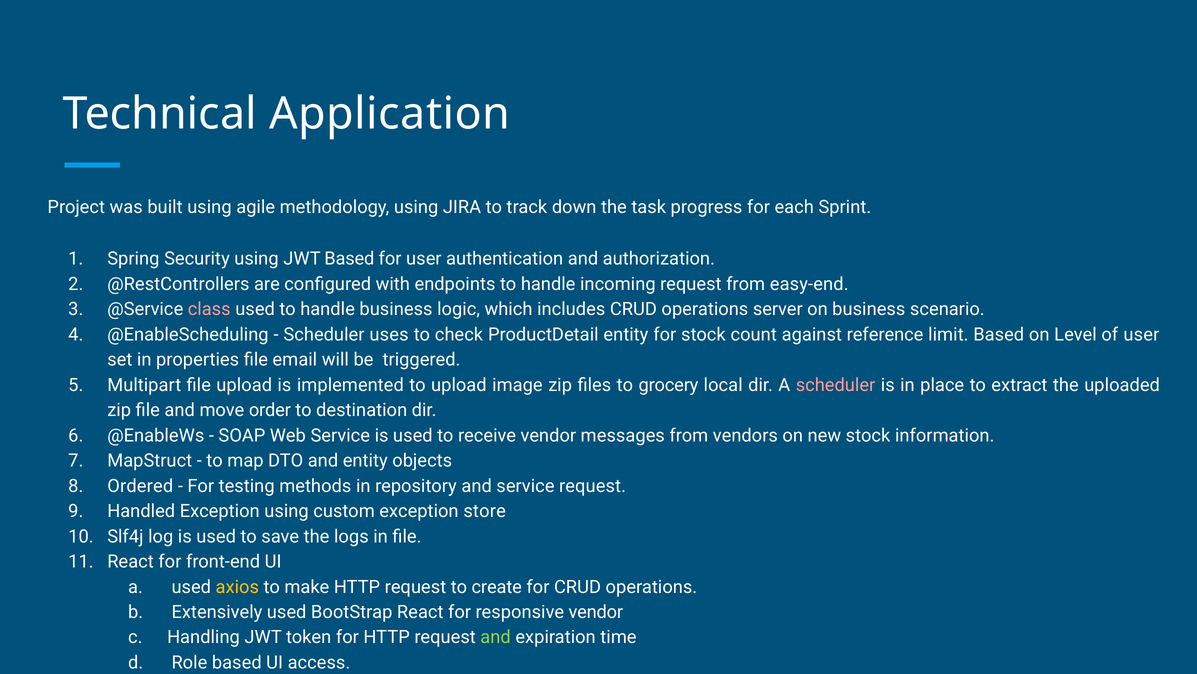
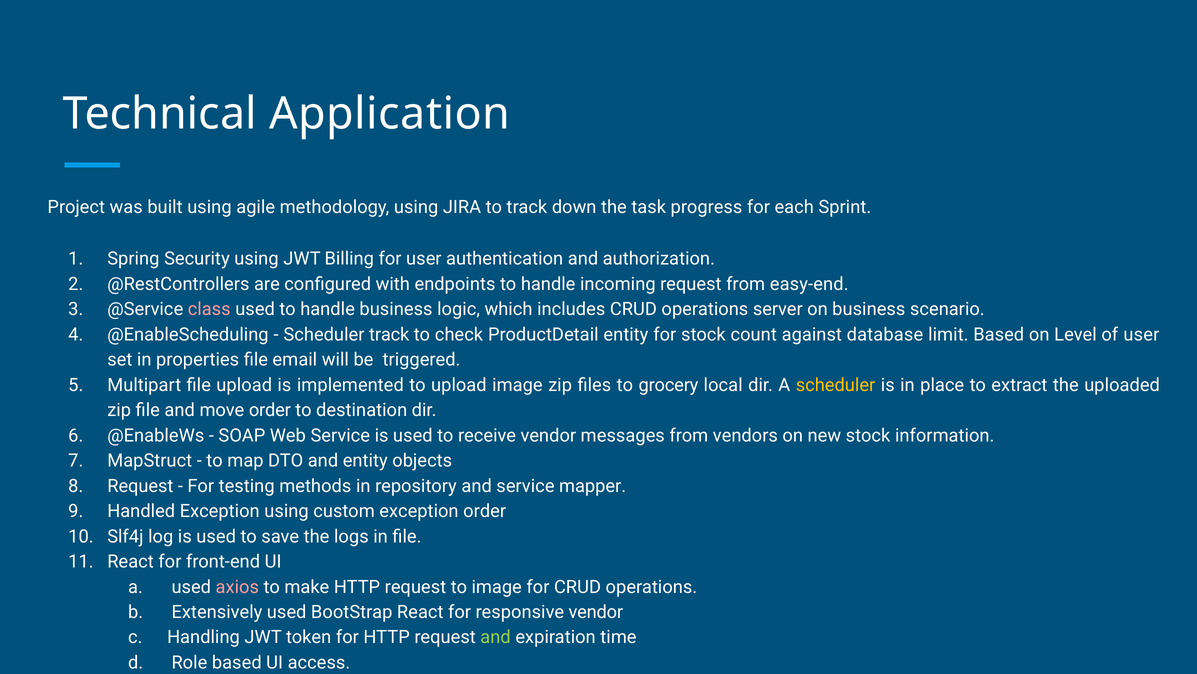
JWT Based: Based -> Billing
Scheduler uses: uses -> track
reference: reference -> database
scheduler at (836, 385) colour: pink -> yellow
Ordered at (140, 486): Ordered -> Request
service request: request -> mapper
exception store: store -> order
axios colour: yellow -> pink
to create: create -> image
